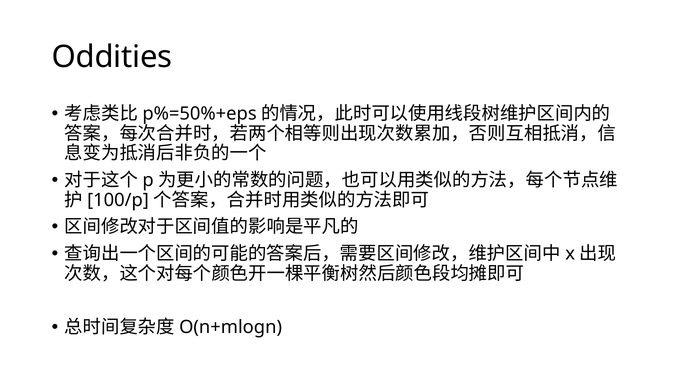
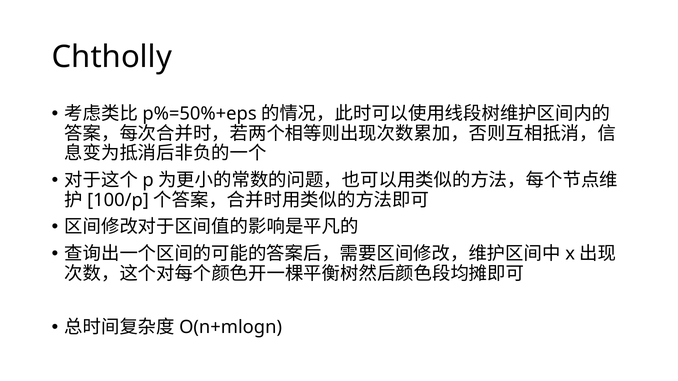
Oddities: Oddities -> Chtholly
